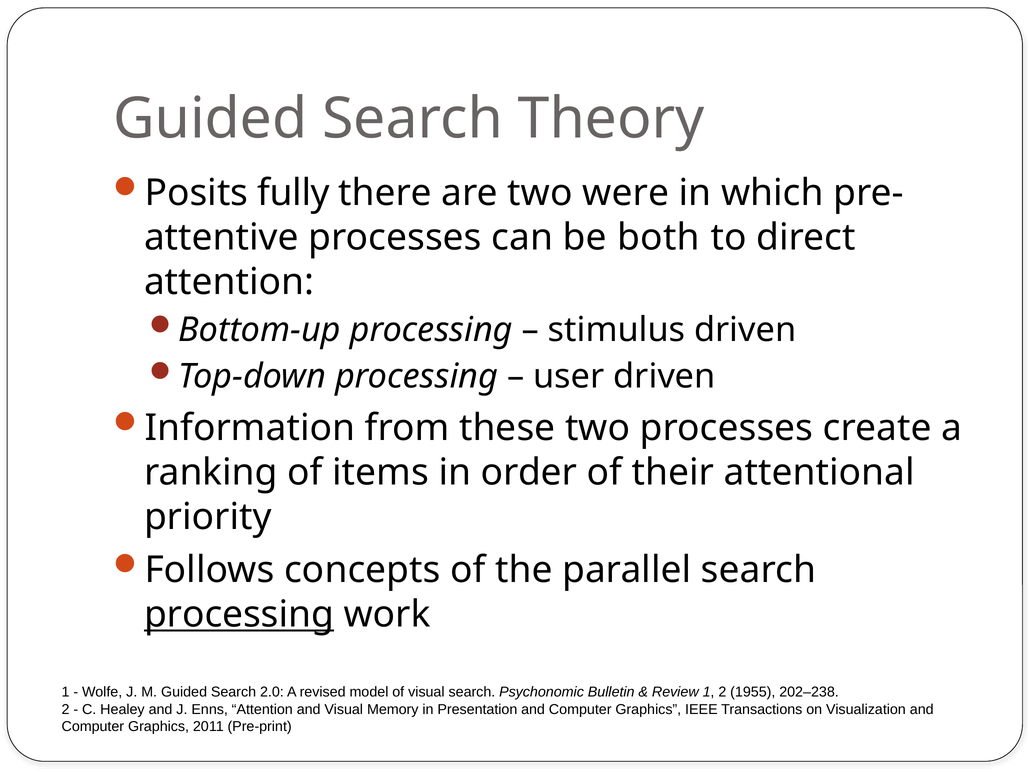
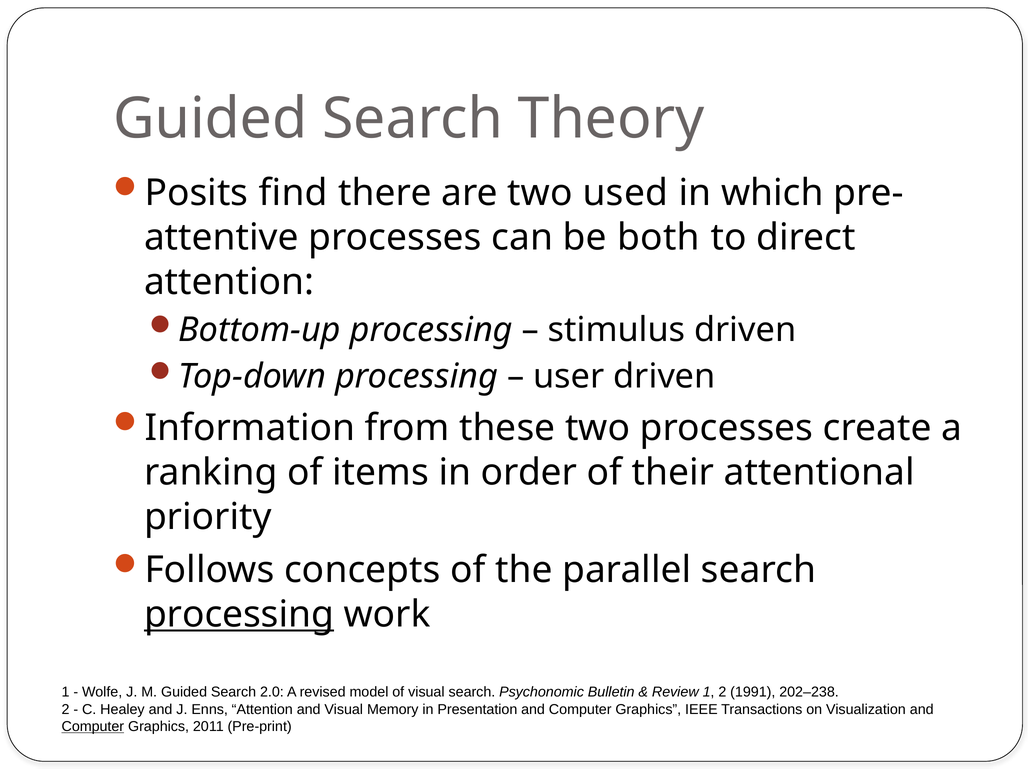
fully: fully -> find
were: were -> used
1955: 1955 -> 1991
Computer at (93, 727) underline: none -> present
